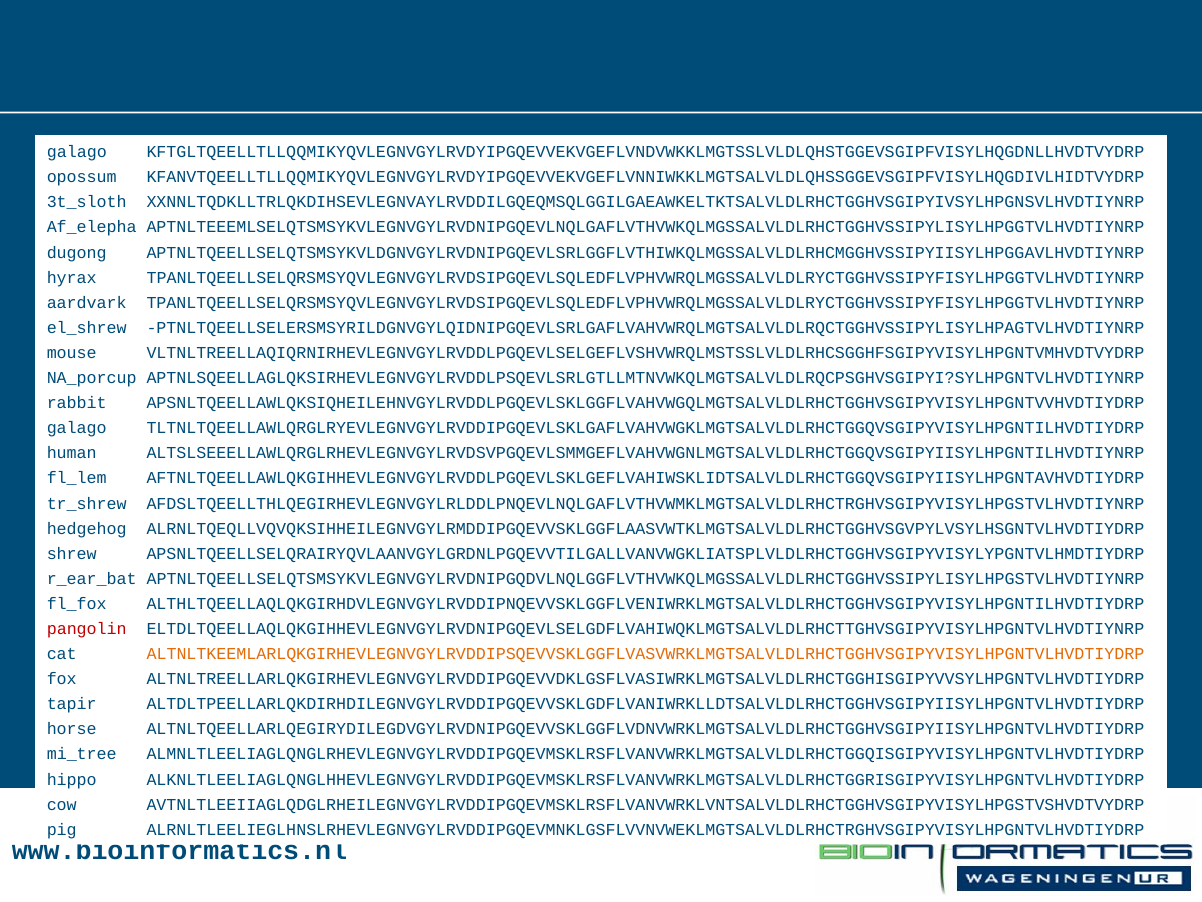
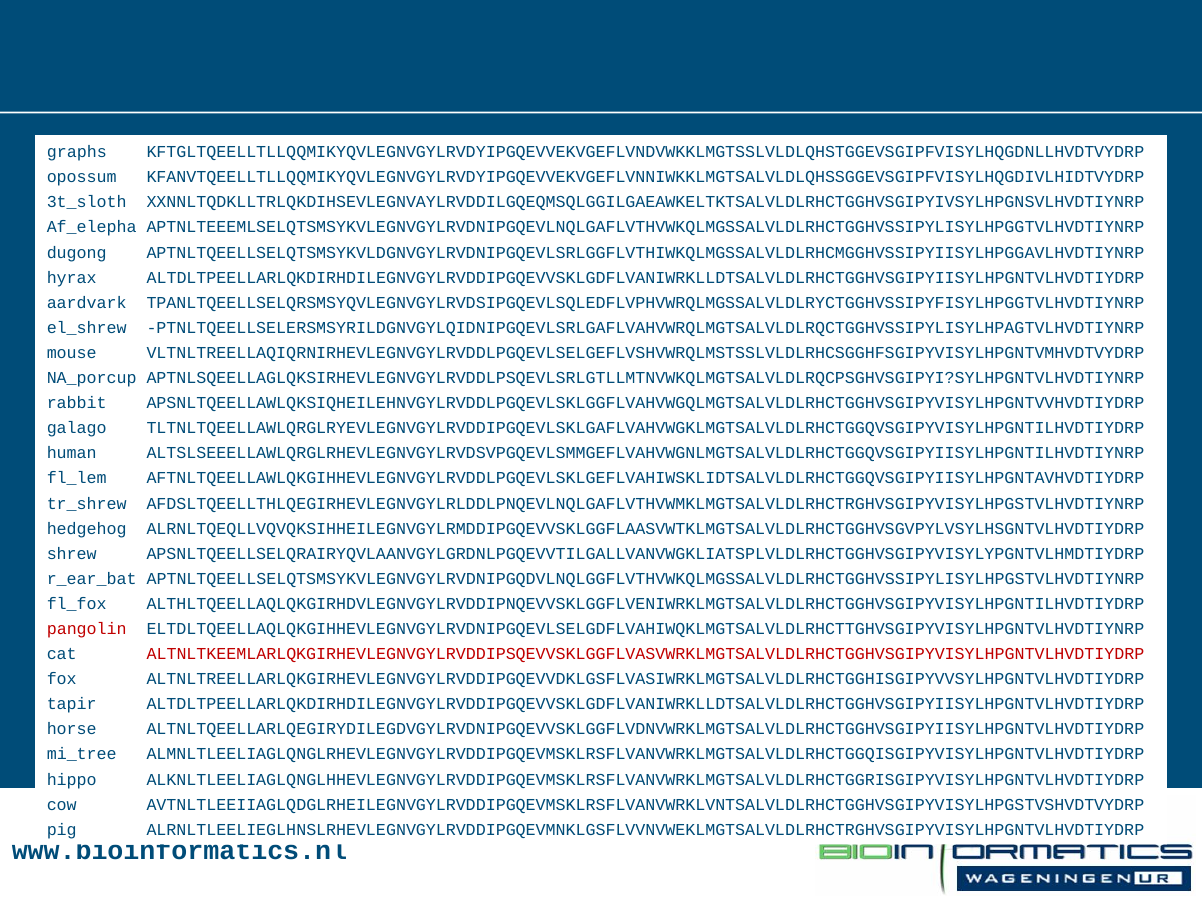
galago at (77, 152): galago -> graphs
hyrax TPANLTQEELLSELQRSMSYQVLEGNVGYLRVDSIPGQEVLSQLEDFLVPHVWRQLMGSSALVLDLRYCTGGHVSSIPYFISYLHPGGTVLHVDTIYNRP: TPANLTQEELLSELQRSMSYQVLEGNVGYLRVDSIPGQEVLSQLEDFLVPHVWRQLMGSSALVLDLRYCTGGHVSSIPYFISYLHPGGTVLHVDTIYNRP -> ALTDLTPEELLARLQKDIRHDILEGNVGYLRVDDIPGQEVVSKLGDFLVANIWRKLLDTSALVLDLRHCTGGHVSGIPYIISYLHPGNTVLHVDTIYDRP
ALTNLTKEEMLARLQKGIRHEVLEGNVGYLRVDDIPSQEVVSKLGGFLVASVWRKLMGTSALVLDLRHCTGGHVSGIPYVISYLHPGNTVLHVDTIYDRP colour: orange -> red
